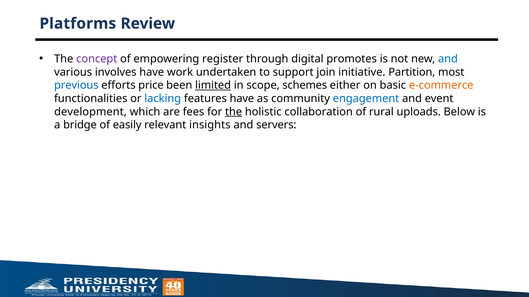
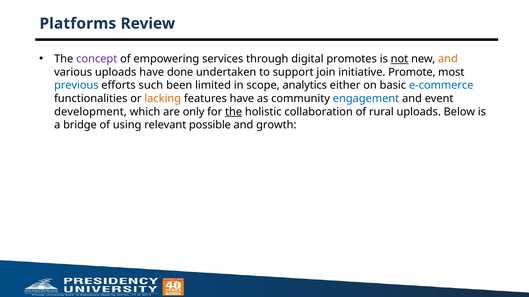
register: register -> services
not underline: none -> present
and at (448, 59) colour: blue -> orange
various involves: involves -> uploads
work: work -> done
Partition: Partition -> Promote
price: price -> such
limited underline: present -> none
schemes: schemes -> analytics
e-commerce colour: orange -> blue
lacking colour: blue -> orange
fees: fees -> only
easily: easily -> using
insights: insights -> possible
servers: servers -> growth
